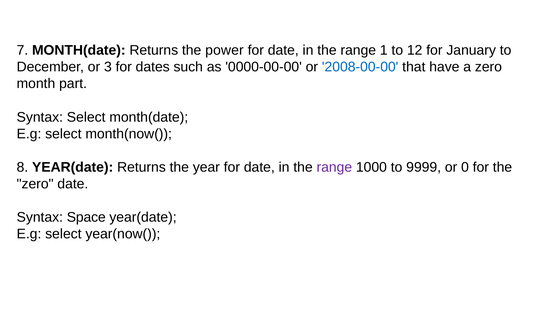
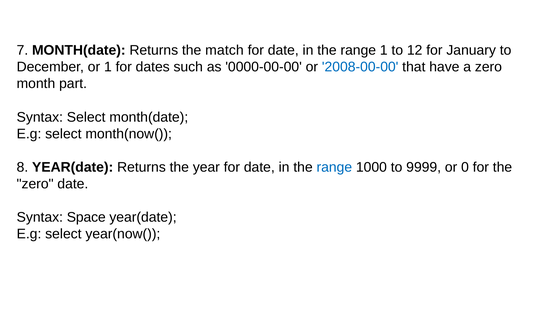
power: power -> match
or 3: 3 -> 1
range at (334, 167) colour: purple -> blue
